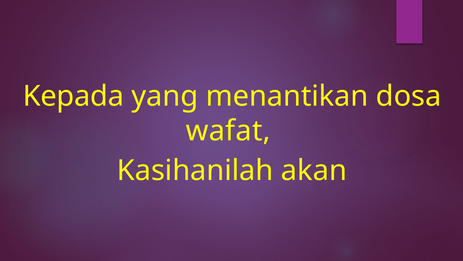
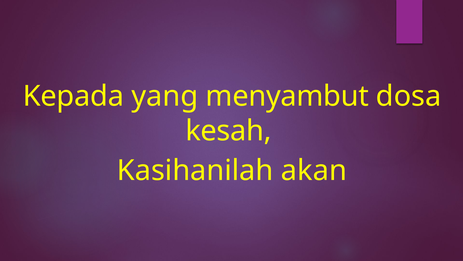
menantikan: menantikan -> menyambut
wafat: wafat -> kesah
